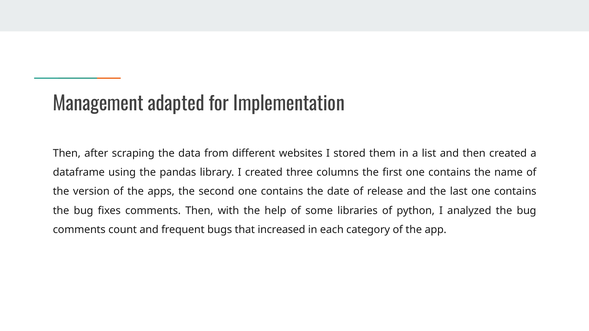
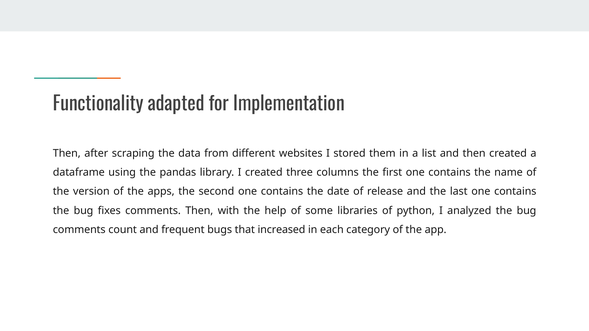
Management: Management -> Functionality
